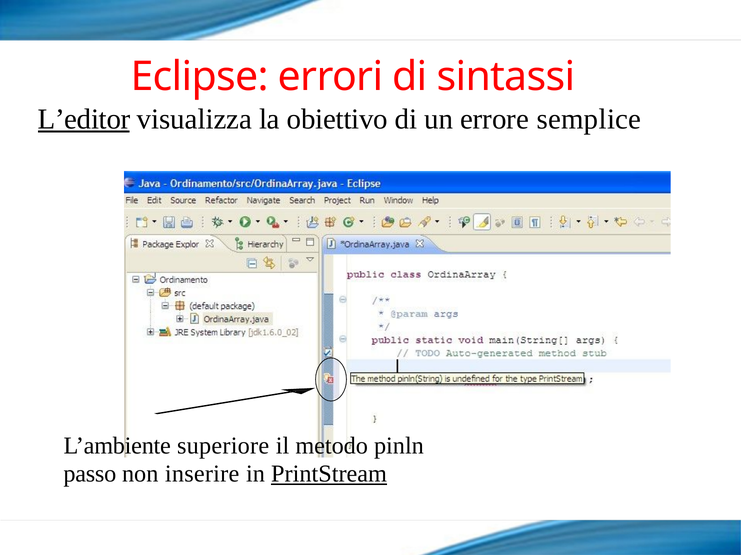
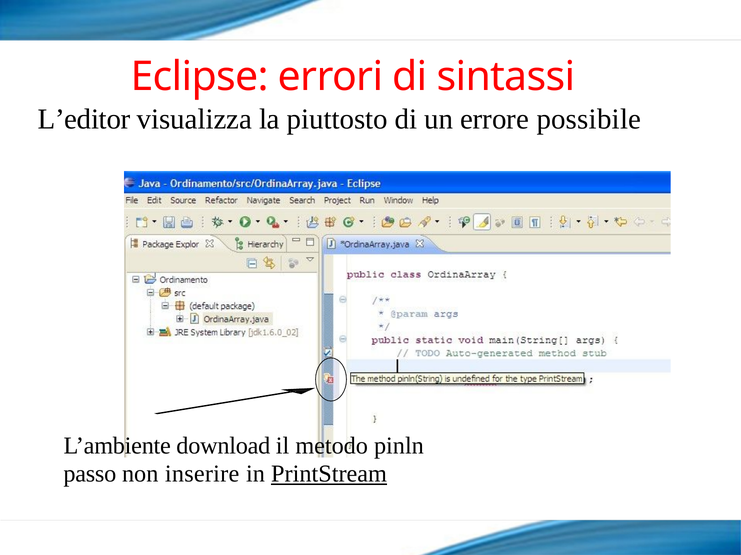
L’editor underline: present -> none
obiettivo: obiettivo -> piuttosto
semplice: semplice -> possibile
superiore: superiore -> download
